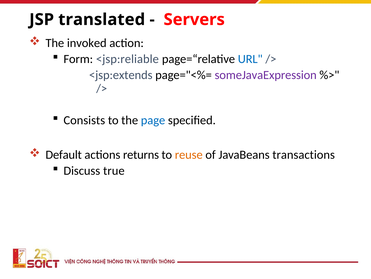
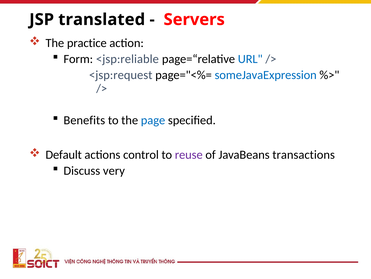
invoked: invoked -> practice
<jsp:extends: <jsp:extends -> <jsp:request
someJavaExpression colour: purple -> blue
Consists: Consists -> Benefits
returns: returns -> control
reuse colour: orange -> purple
true: true -> very
